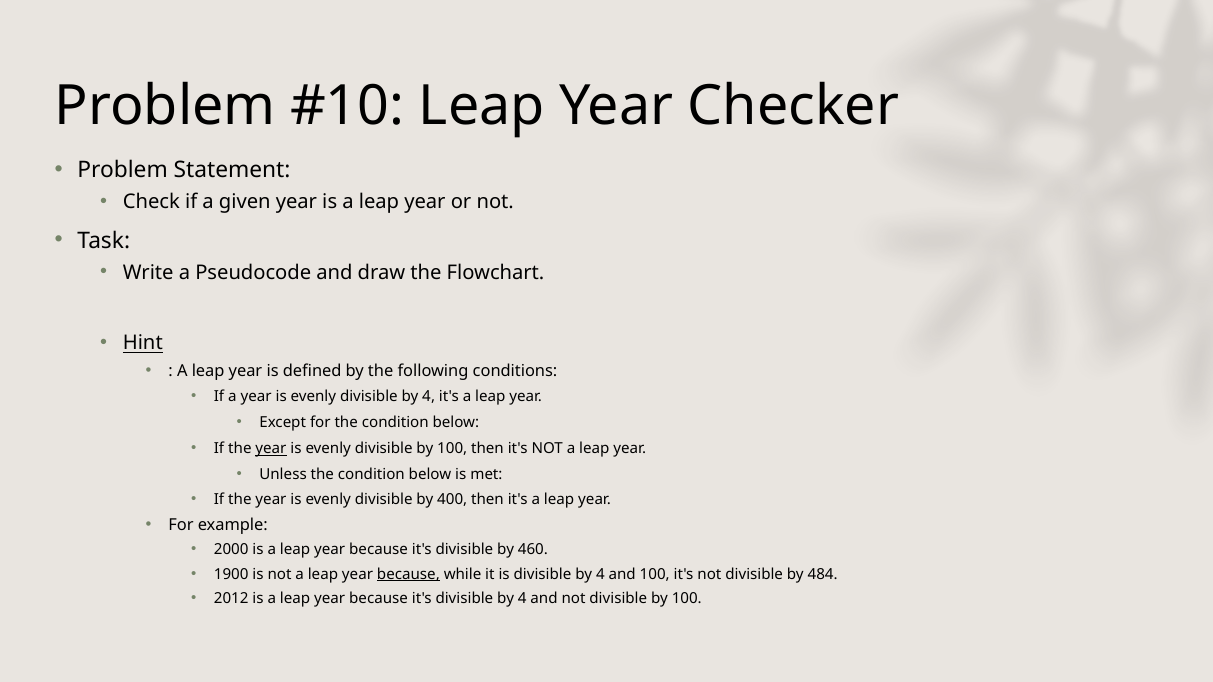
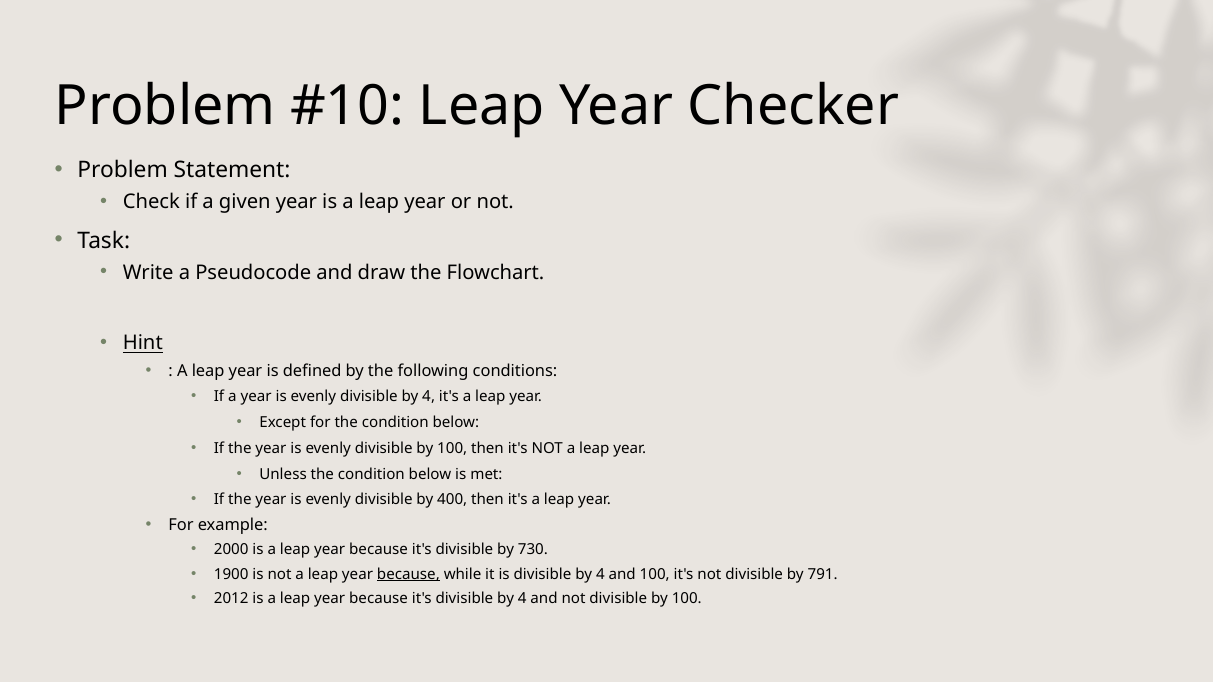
year at (271, 449) underline: present -> none
460: 460 -> 730
484: 484 -> 791
